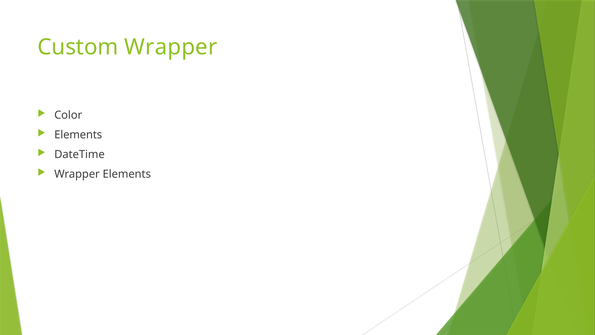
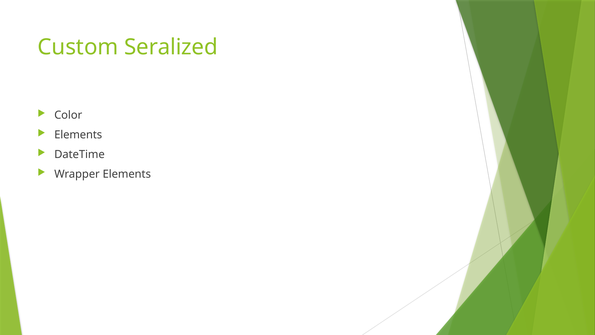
Custom Wrapper: Wrapper -> Seralized
